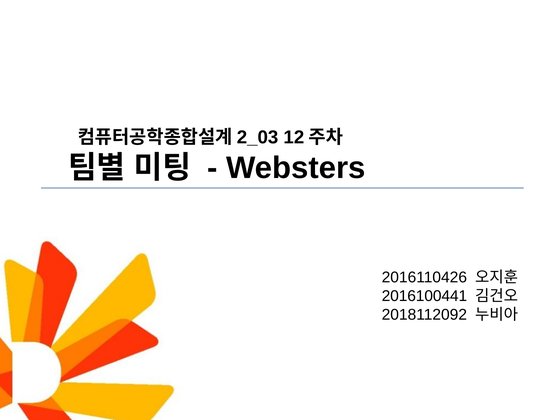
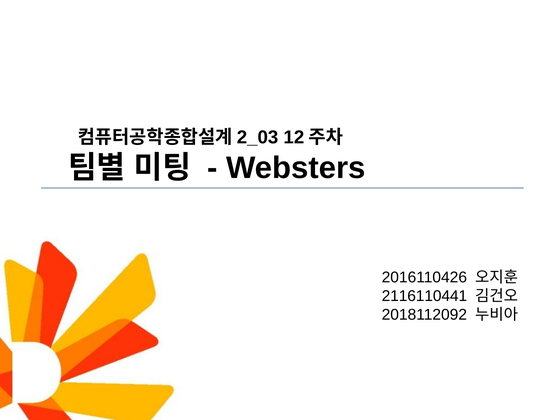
2016100441: 2016100441 -> 2116110441
